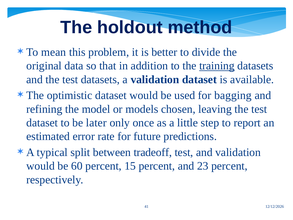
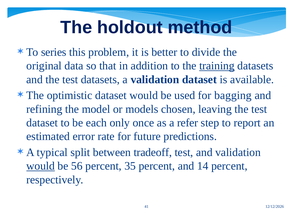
mean: mean -> series
later: later -> each
little: little -> refer
would at (41, 166) underline: none -> present
60: 60 -> 56
15: 15 -> 35
23: 23 -> 14
